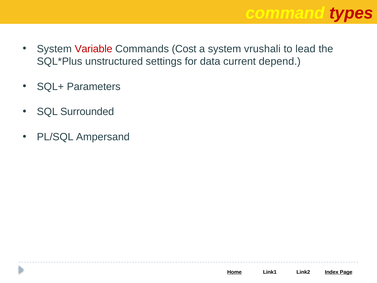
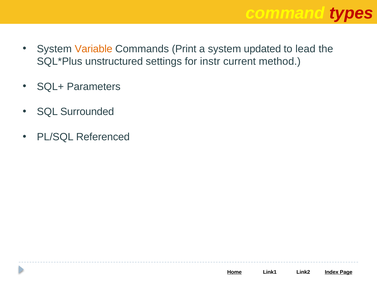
Variable colour: red -> orange
Cost: Cost -> Print
vrushali: vrushali -> updated
data: data -> instr
depend: depend -> method
Ampersand: Ampersand -> Referenced
